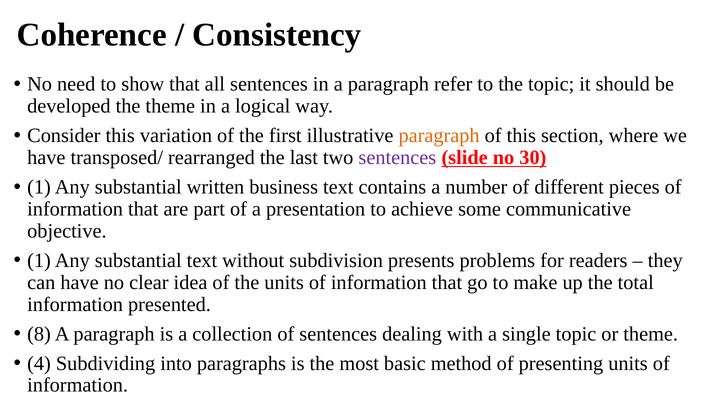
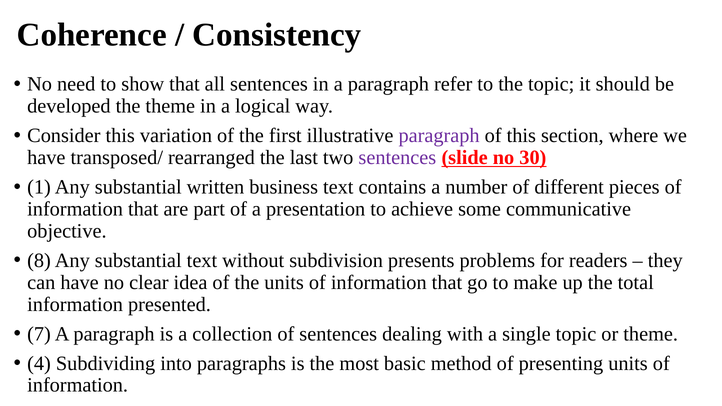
paragraph at (439, 136) colour: orange -> purple
1 at (39, 261): 1 -> 8
8: 8 -> 7
